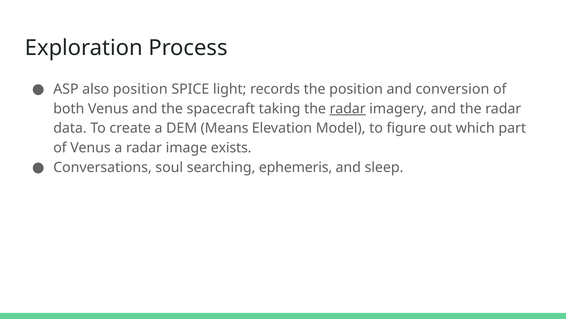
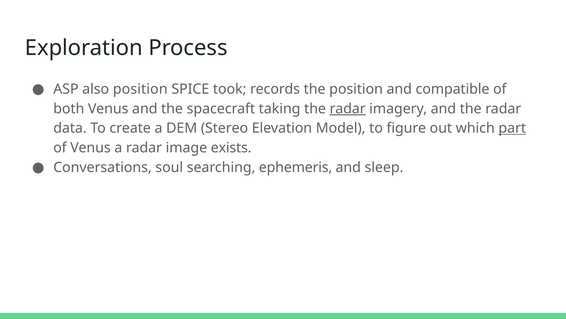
light: light -> took
conversion: conversion -> compatible
Means: Means -> Stereo
part underline: none -> present
